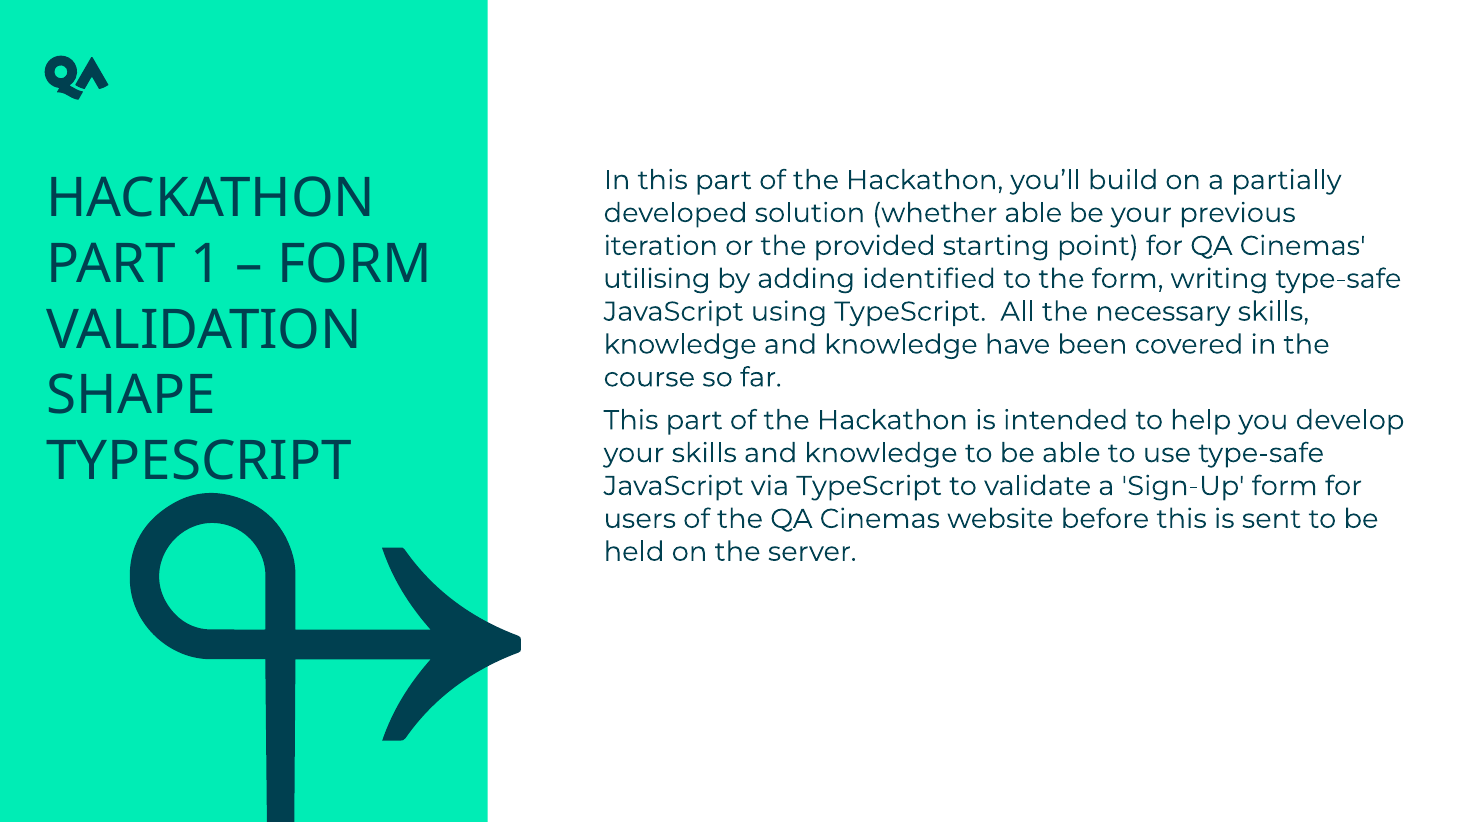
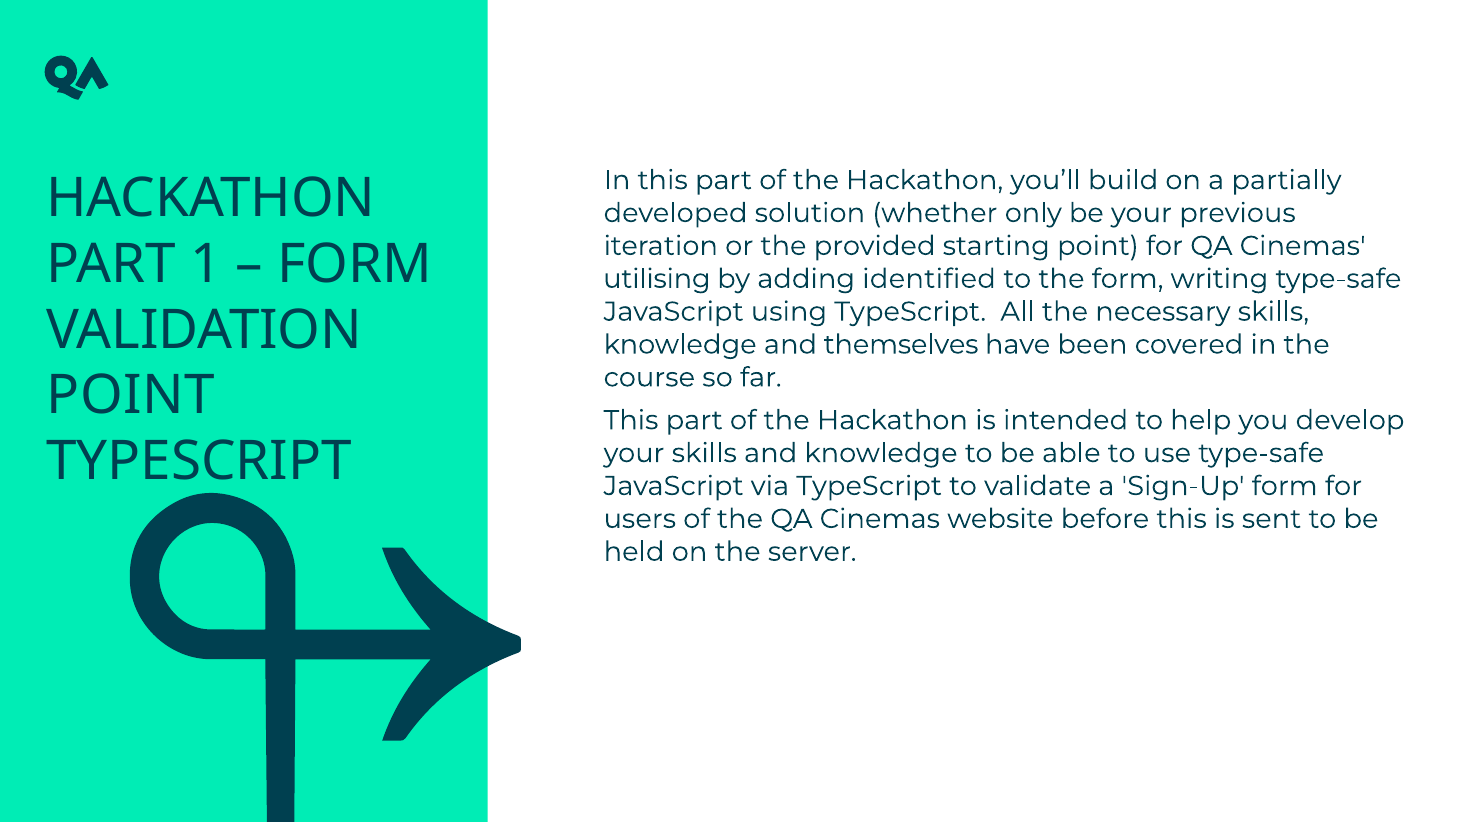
whether able: able -> only
knowledge and knowledge: knowledge -> themselves
SHAPE at (131, 396): SHAPE -> POINT
